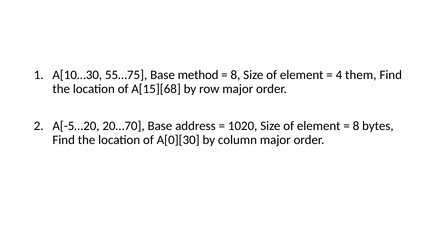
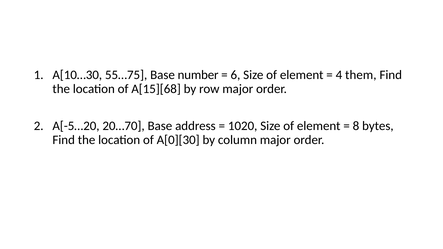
method: method -> number
8 at (235, 75): 8 -> 6
